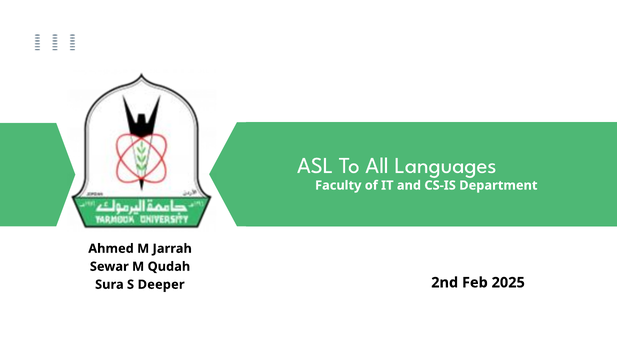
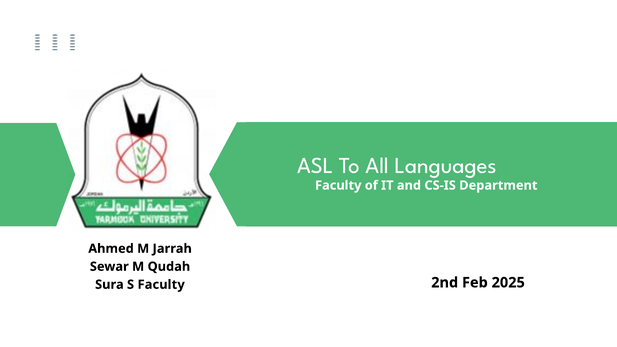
S Deeper: Deeper -> Faculty
